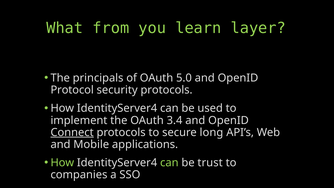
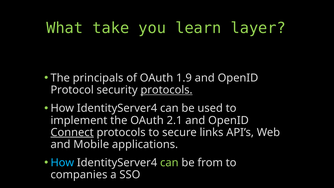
from: from -> take
5.0: 5.0 -> 1.9
protocols at (167, 90) underline: none -> present
3.4: 3.4 -> 2.1
long: long -> links
How at (62, 163) colour: light green -> light blue
trust: trust -> from
